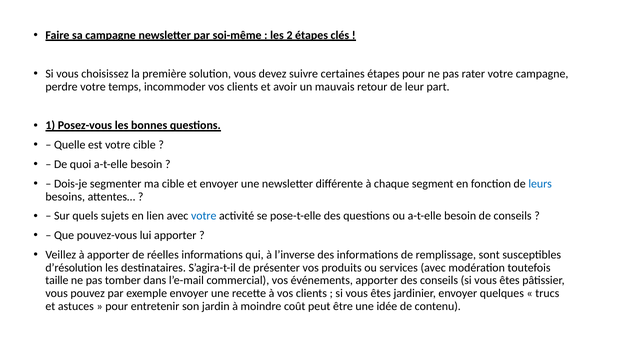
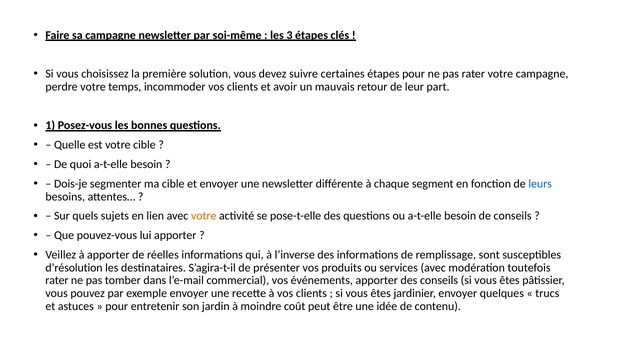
2: 2 -> 3
votre at (204, 216) colour: blue -> orange
taille at (57, 281): taille -> rater
